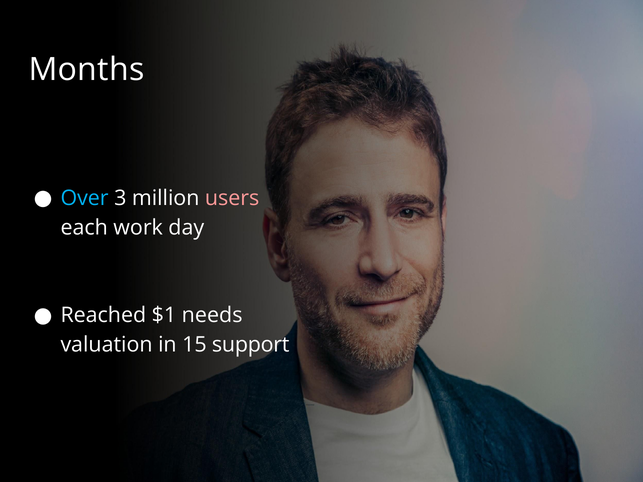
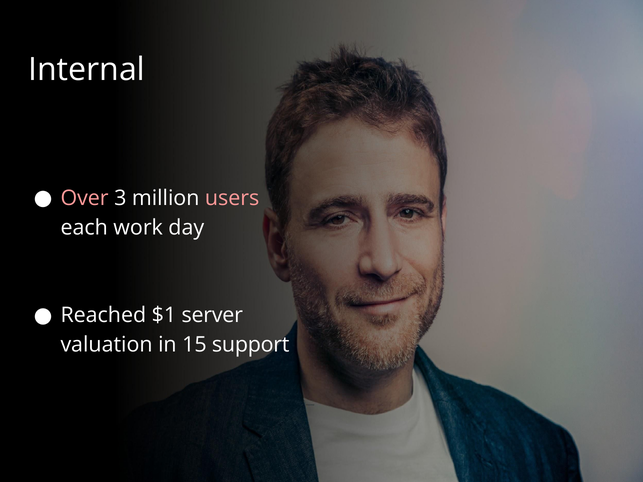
Months: Months -> Internal
Over colour: light blue -> pink
needs: needs -> server
